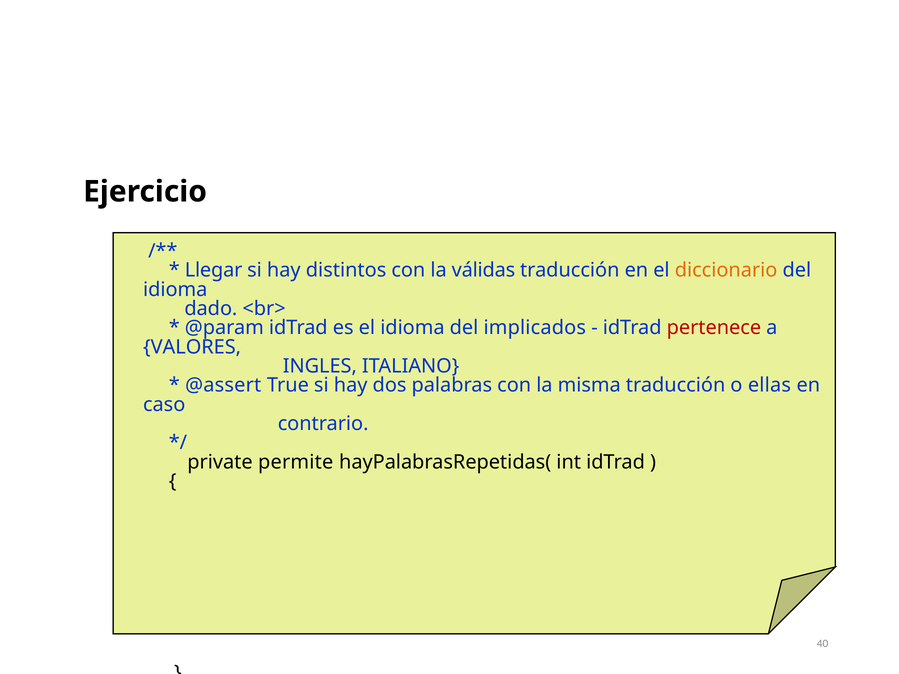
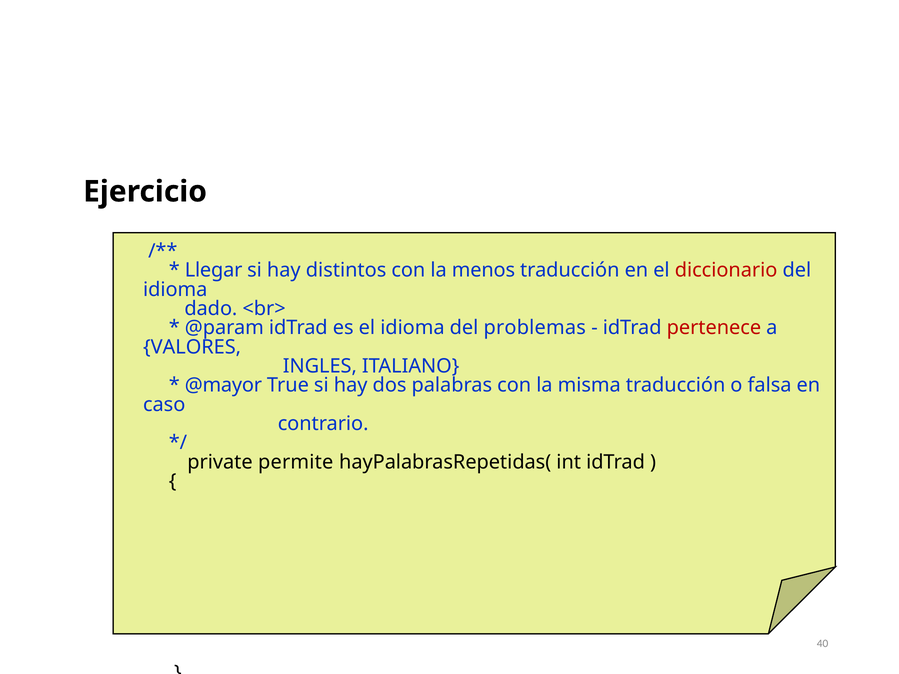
válidas: válidas -> menos
diccionario colour: orange -> red
implicados: implicados -> problemas
@assert: @assert -> @mayor
ellas: ellas -> falsa
